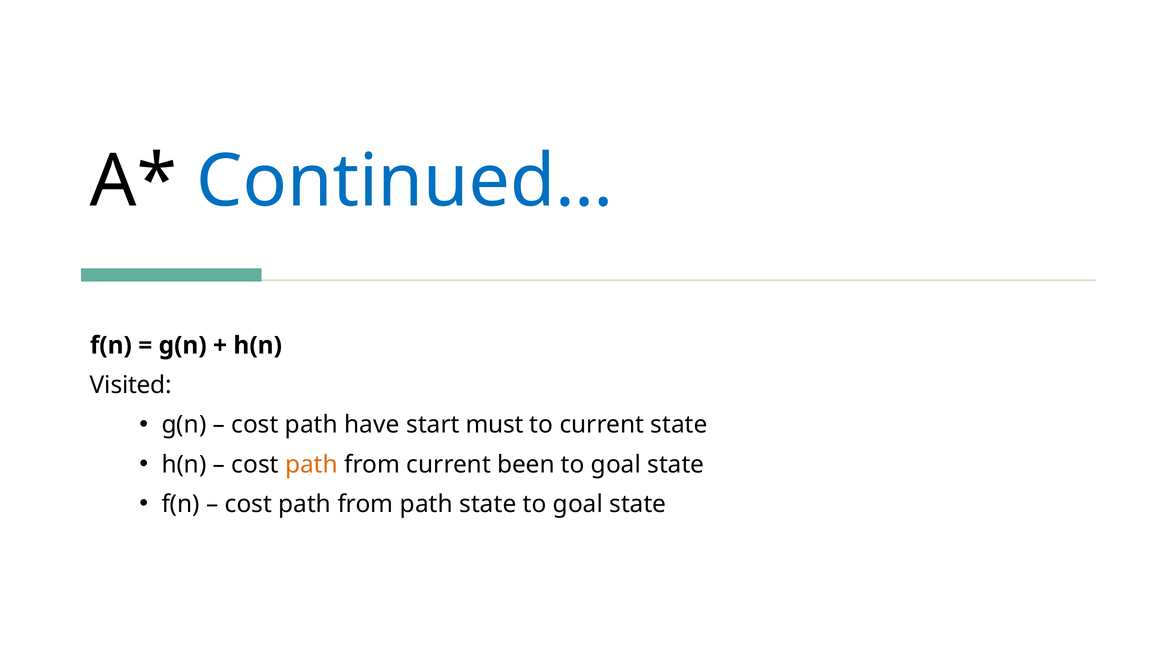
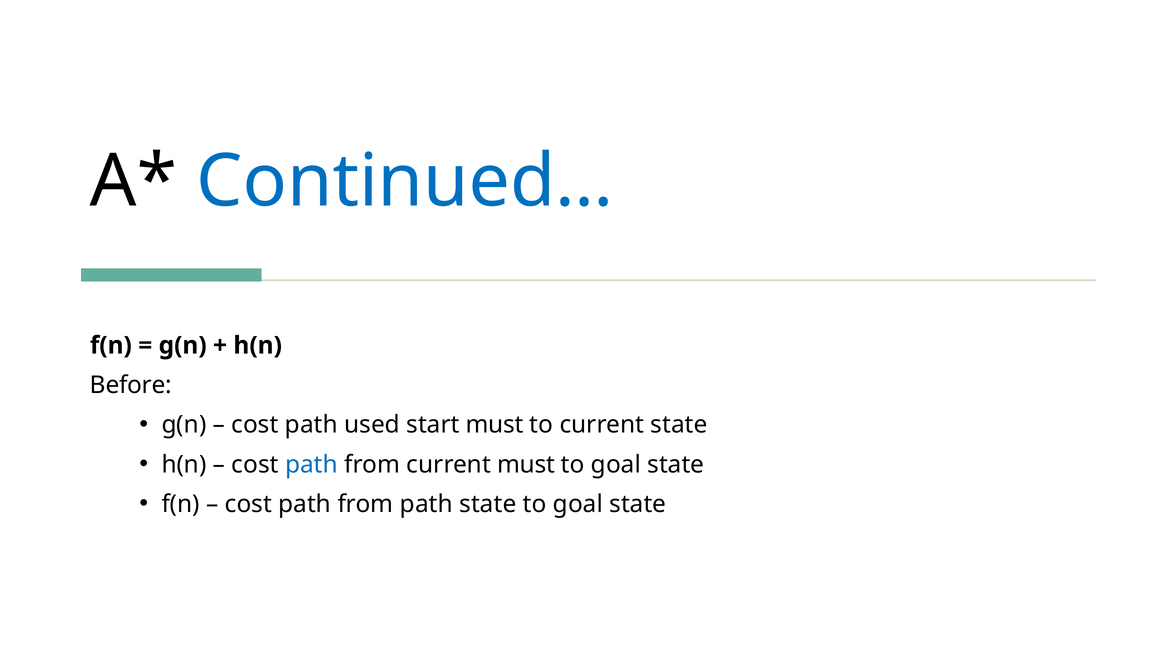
Visited: Visited -> Before
have: have -> used
path at (311, 464) colour: orange -> blue
current been: been -> must
